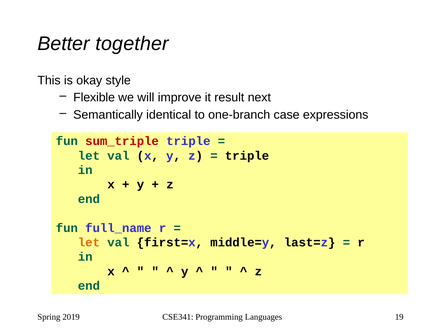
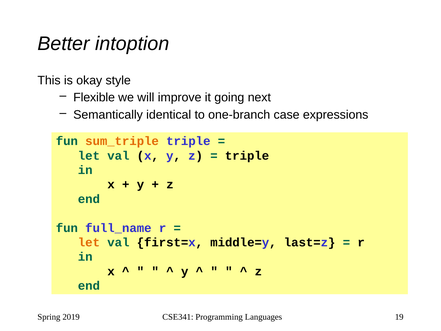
together: together -> intoption
result: result -> going
sum_triple colour: red -> orange
